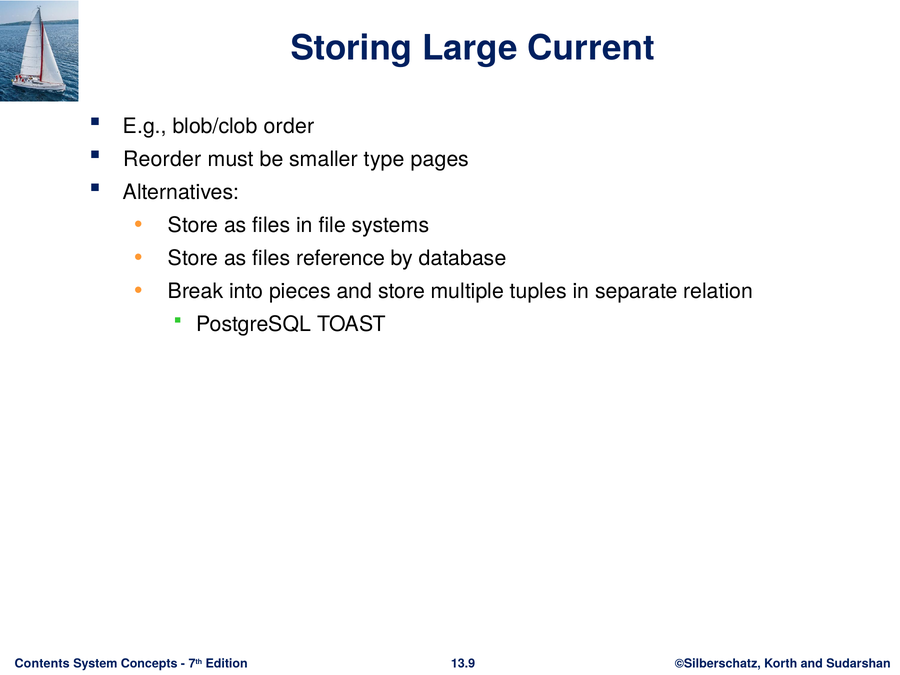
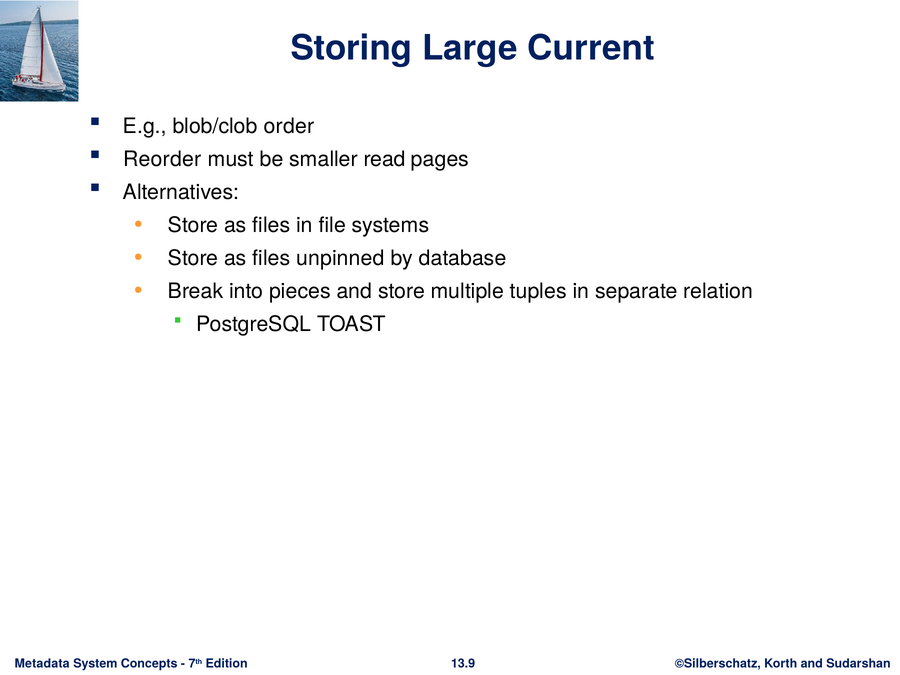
type: type -> read
reference: reference -> unpinned
Contents: Contents -> Metadata
